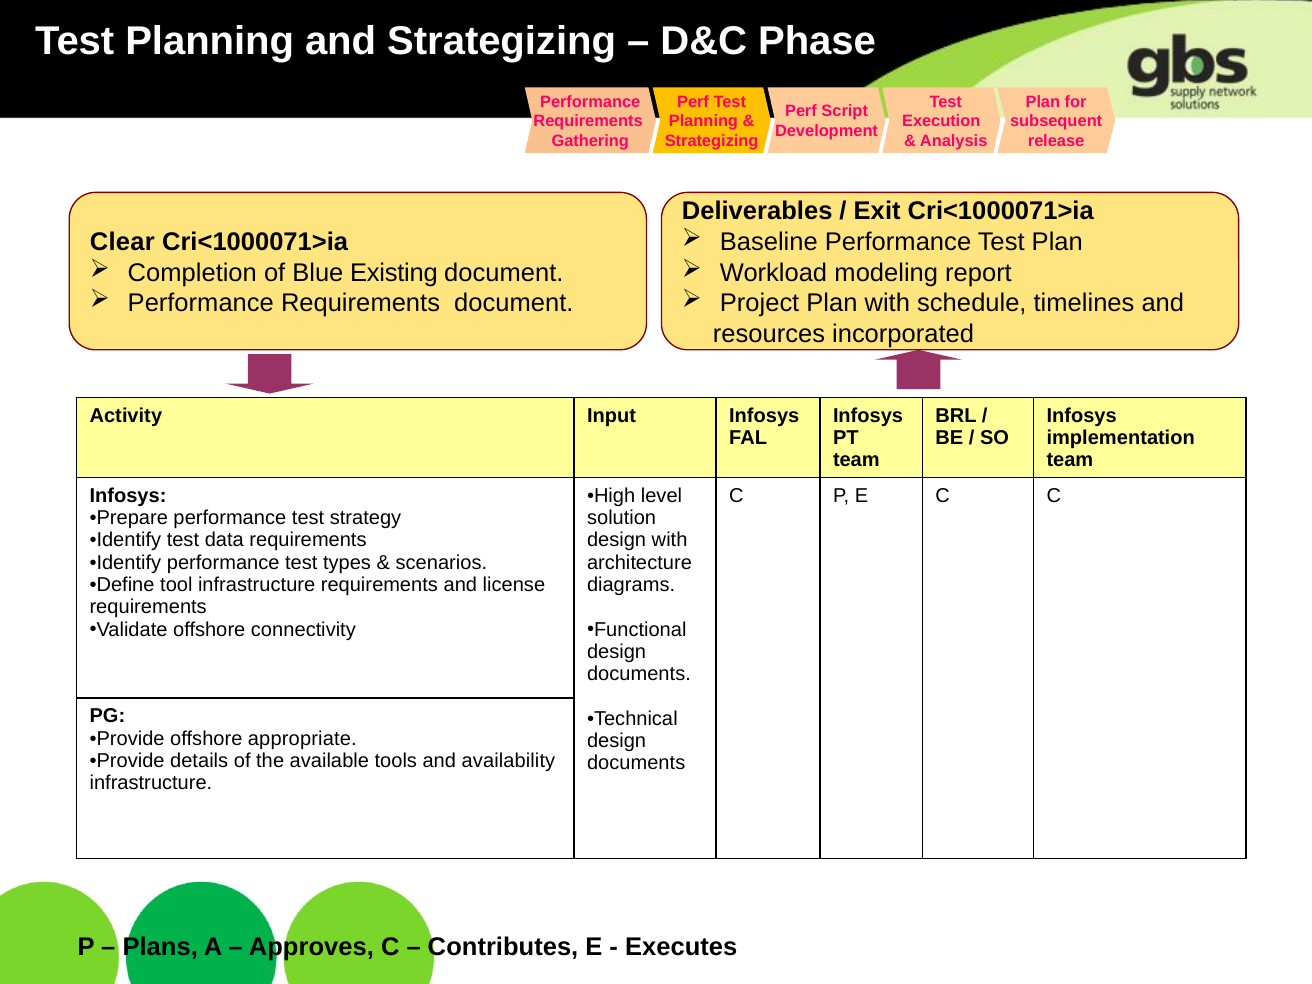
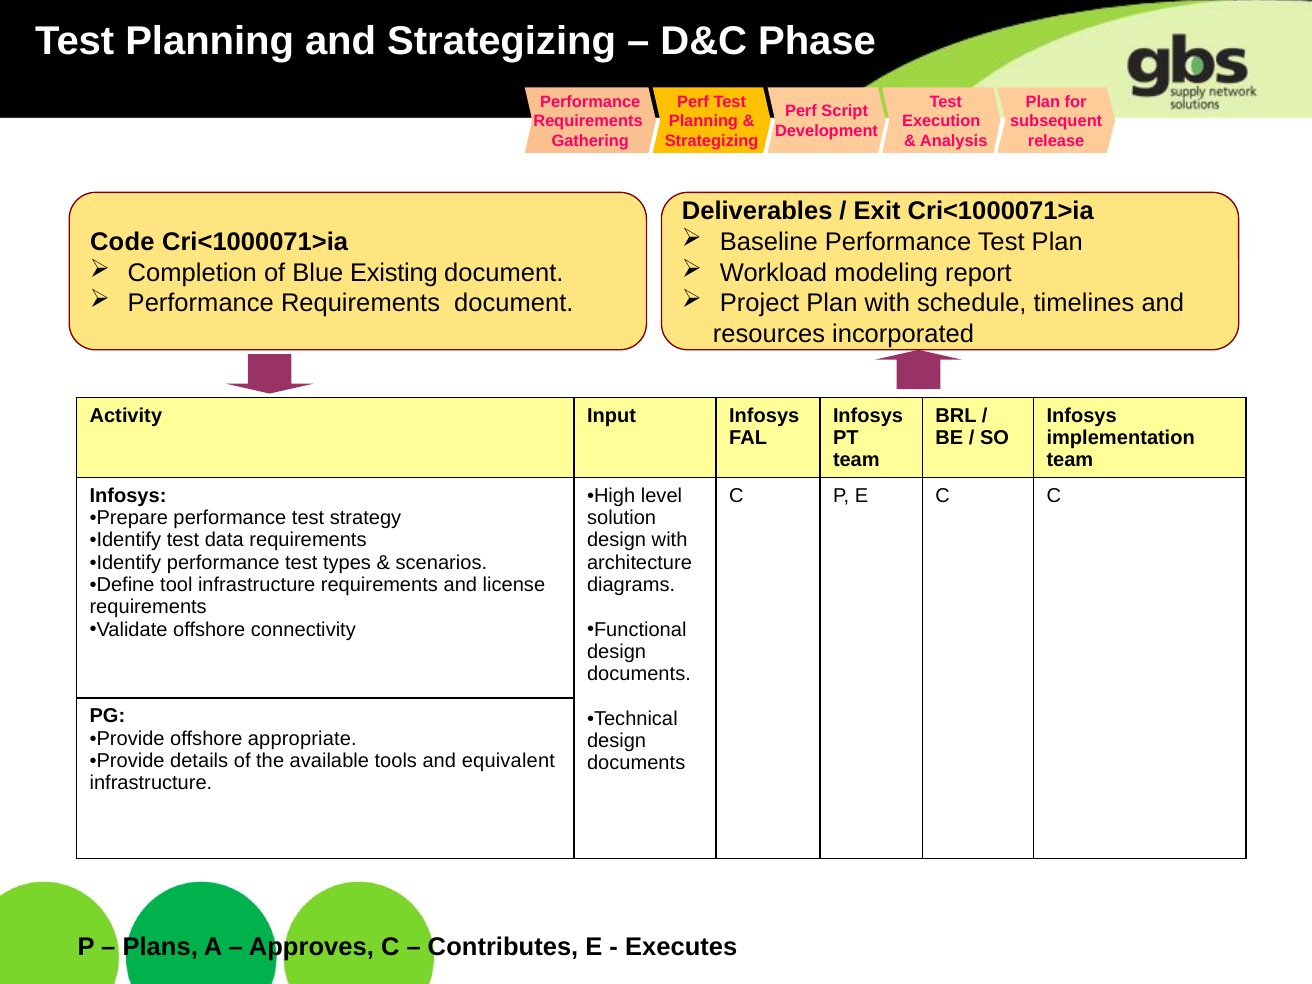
Clear: Clear -> Code
availability: availability -> equivalent
